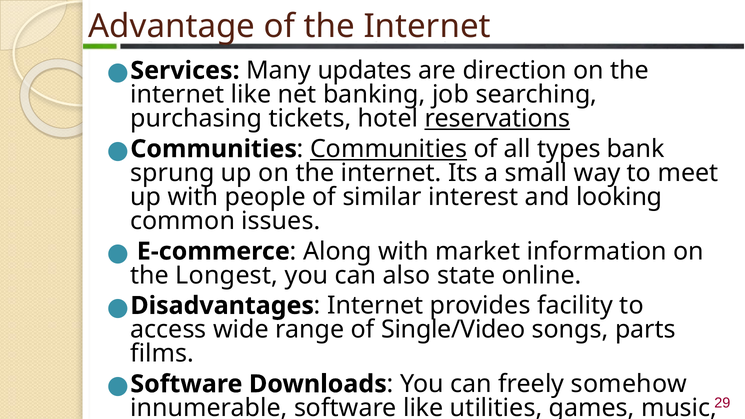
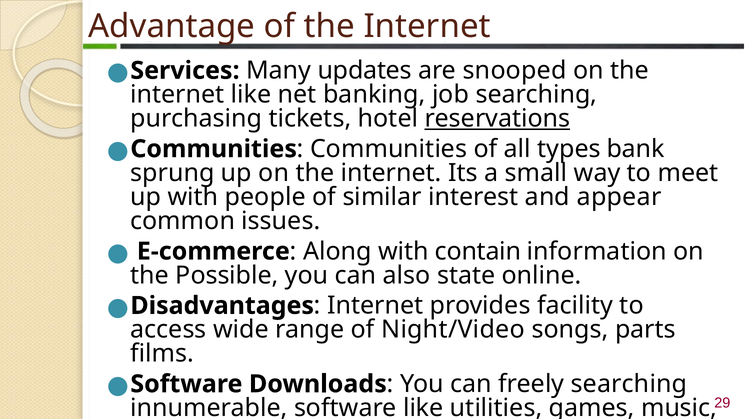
direction: direction -> snooped
Communities at (389, 149) underline: present -> none
looking: looking -> appear
market: market -> contain
Longest: Longest -> Possible
Single/Video: Single/Video -> Night/Video
freely somehow: somehow -> searching
